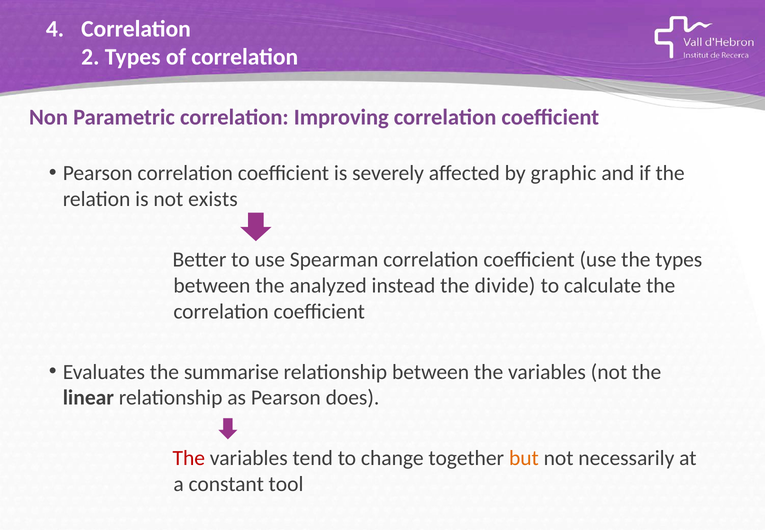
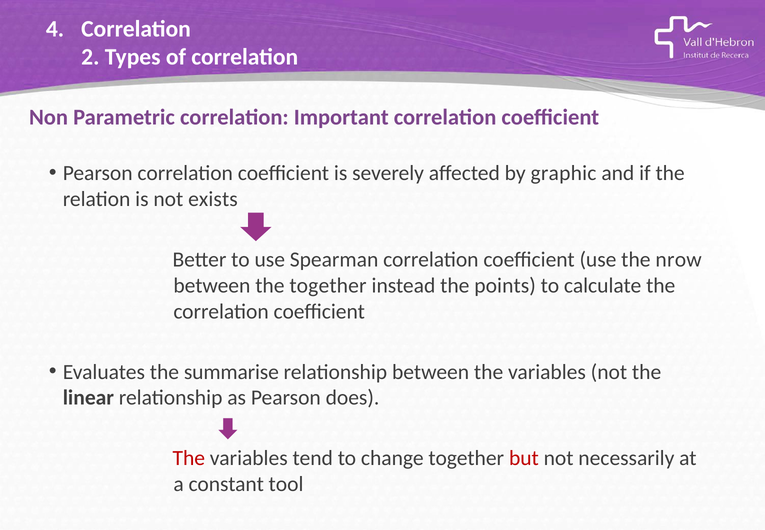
Improving: Improving -> Important
the types: types -> nrow
the analyzed: analyzed -> together
divide: divide -> points
but colour: orange -> red
